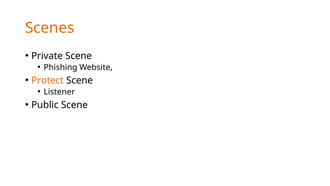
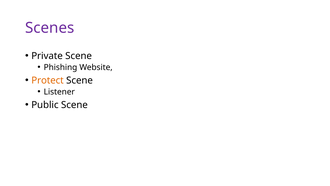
Scenes colour: orange -> purple
